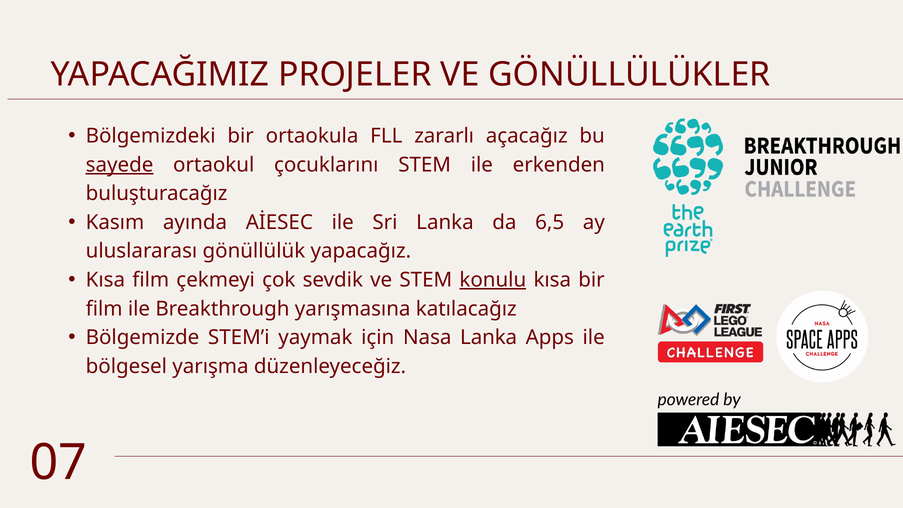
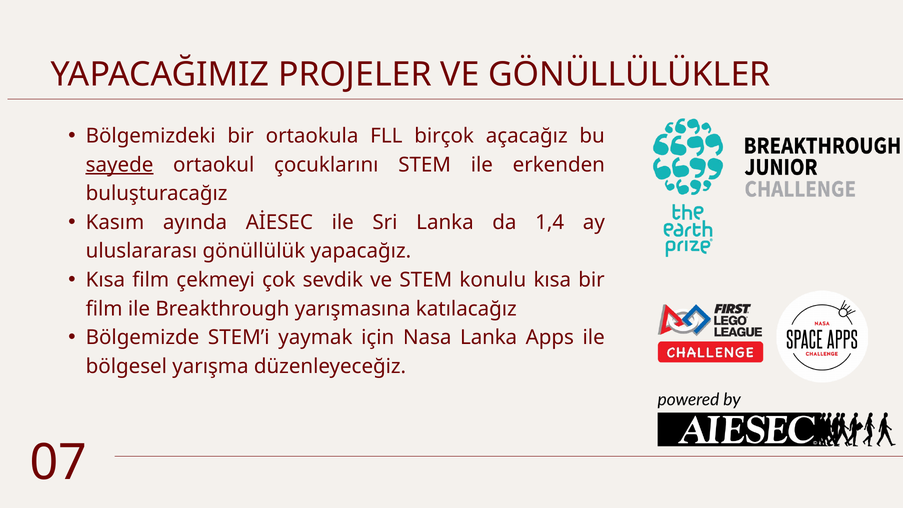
zararlı: zararlı -> birçok
6,5: 6,5 -> 1,4
konulu underline: present -> none
